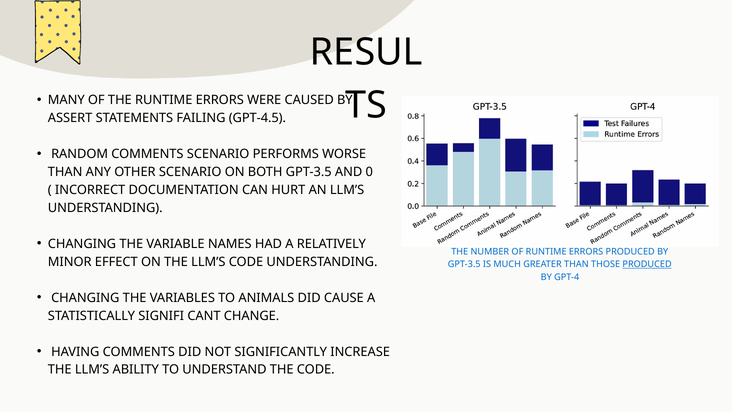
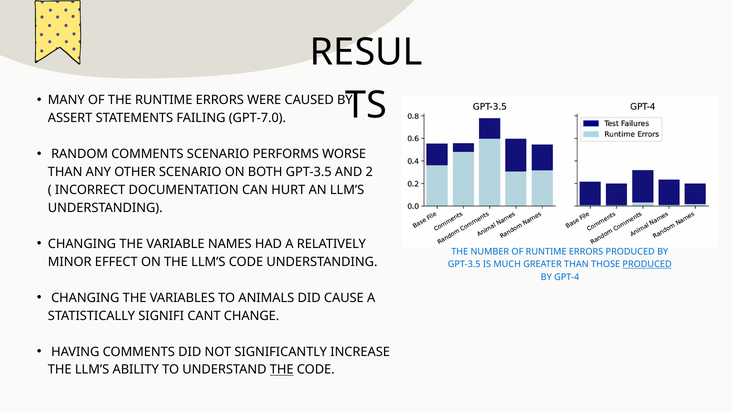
GPT-4.5: GPT-4.5 -> GPT-7.0
0: 0 -> 2
THE at (282, 370) underline: none -> present
